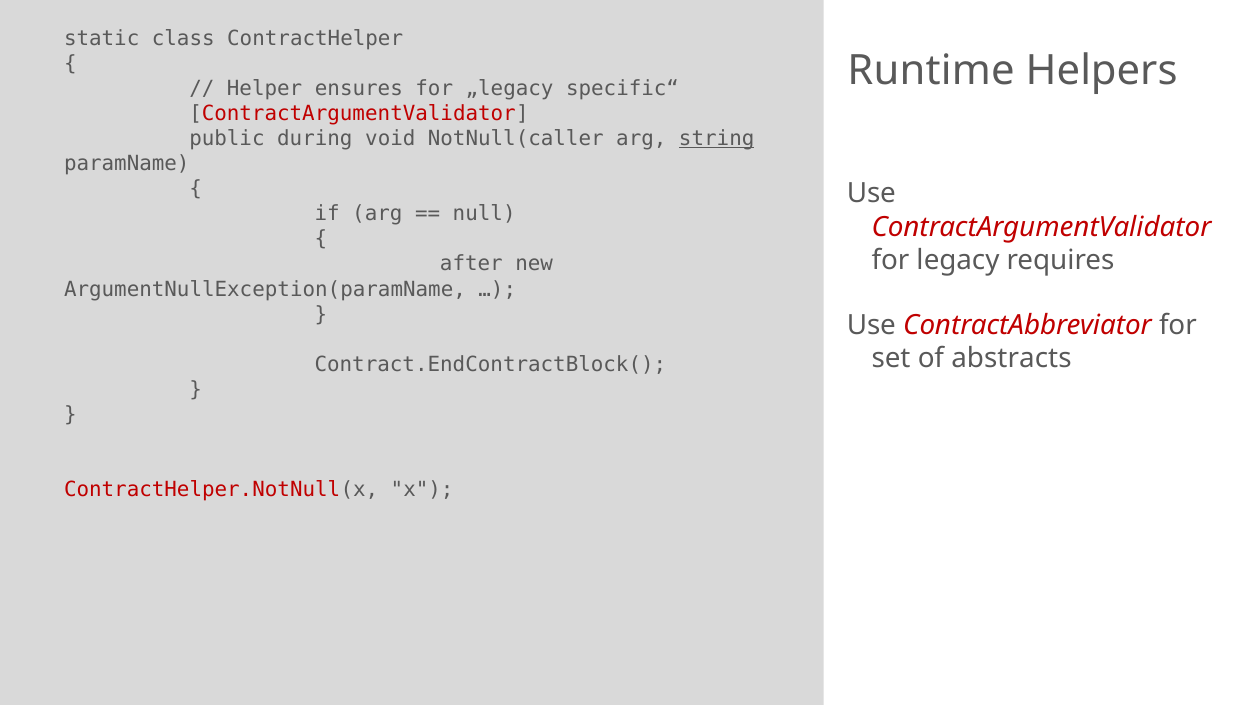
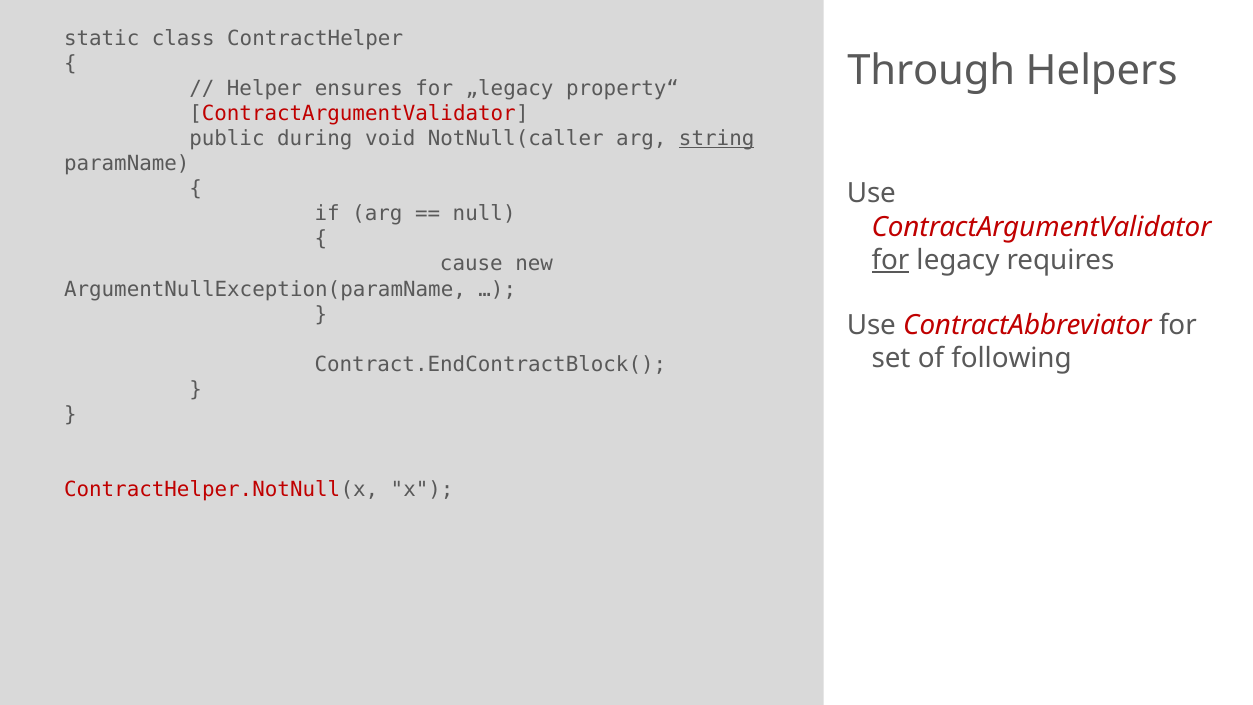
Runtime: Runtime -> Through
specific“: specific“ -> property“
for at (891, 260) underline: none -> present
after: after -> cause
abstracts: abstracts -> following
